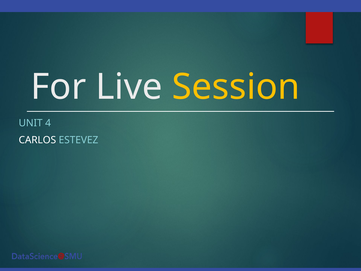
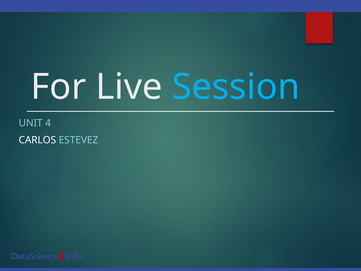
Session colour: yellow -> light blue
